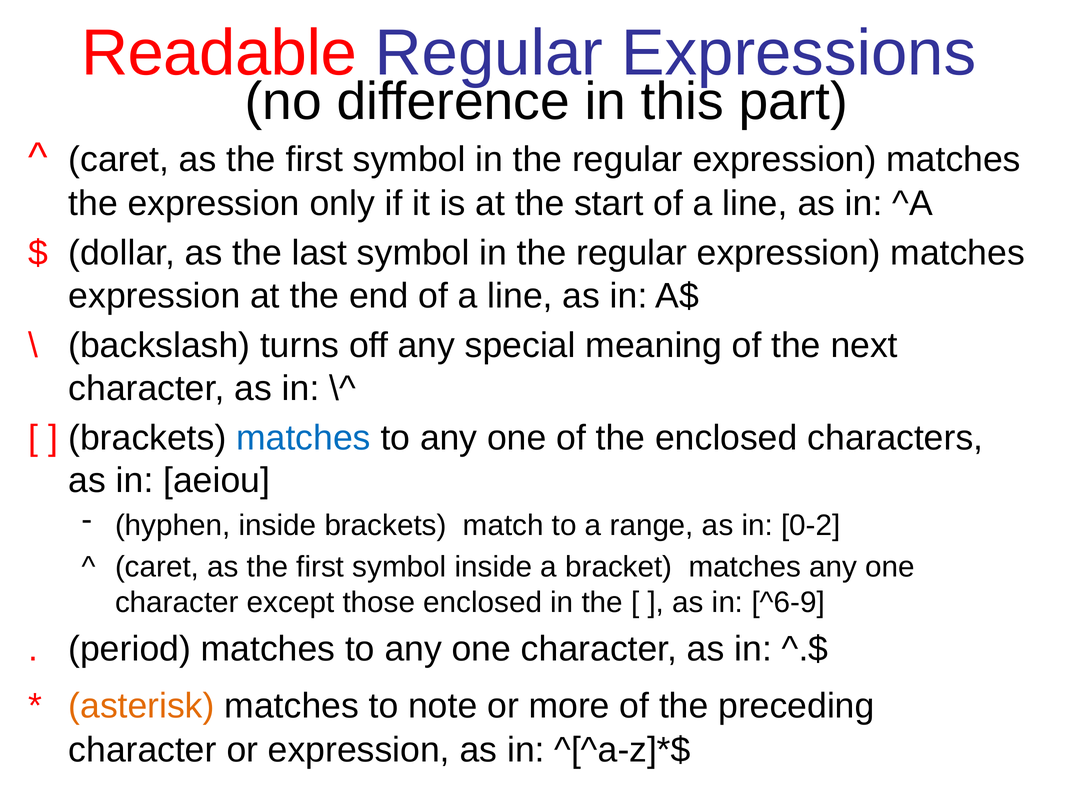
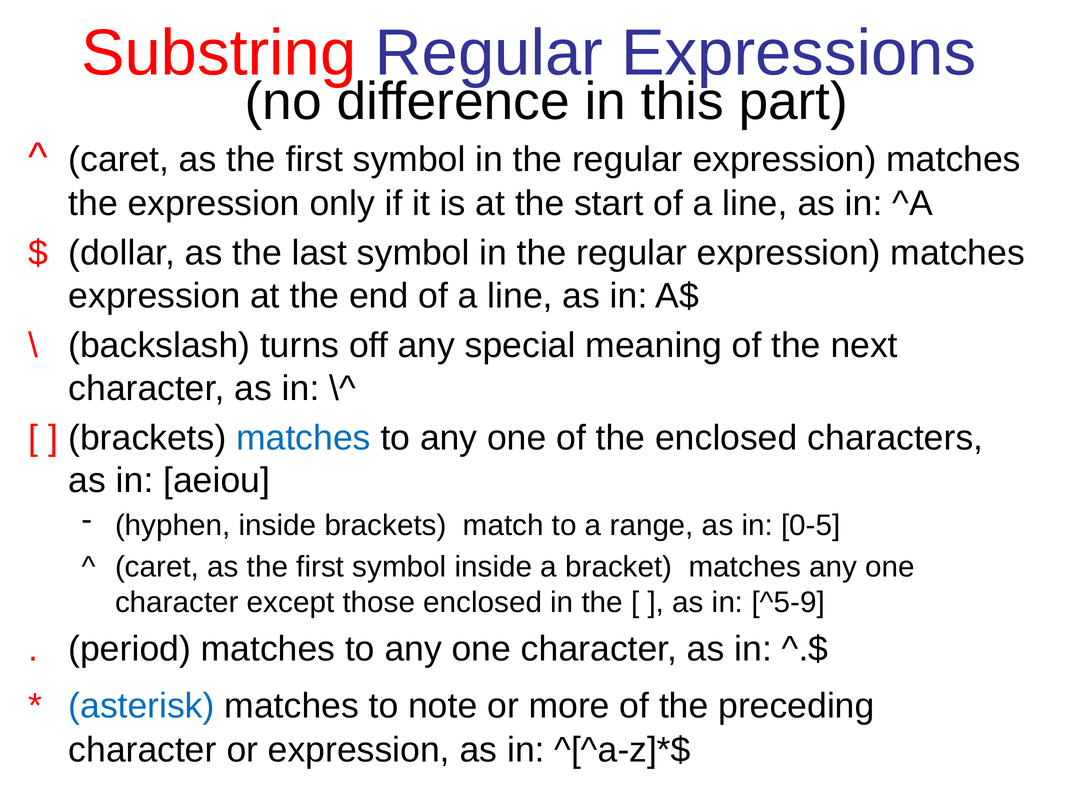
Readable: Readable -> Substring
0-2: 0-2 -> 0-5
^6-9: ^6-9 -> ^5-9
asterisk colour: orange -> blue
